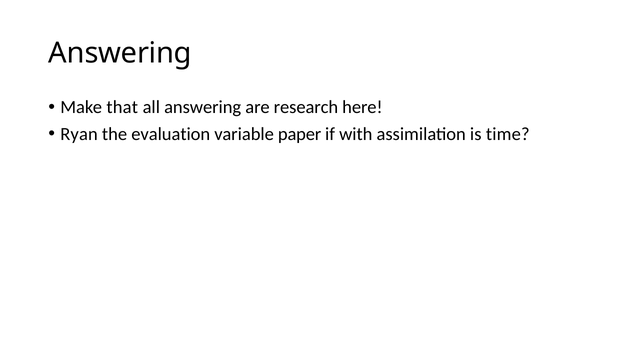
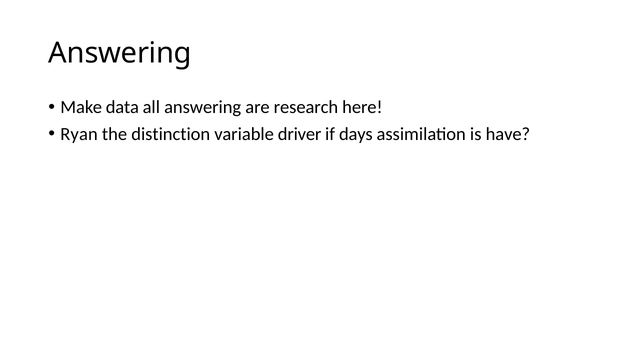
that: that -> data
evaluation: evaluation -> distinction
paper: paper -> driver
with: with -> days
time: time -> have
